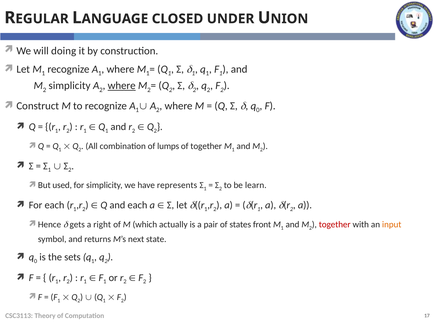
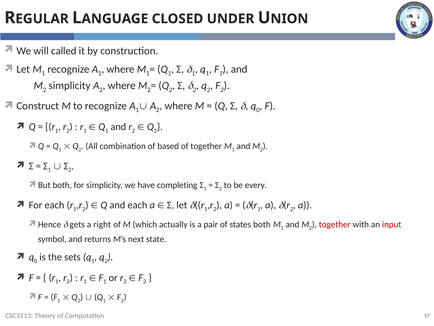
doing: doing -> called
where at (122, 86) underline: present -> none
lumps: lumps -> based
used at (62, 185): used -> both
represents: represents -> completing
learn: learn -> every
states front: front -> both
input colour: orange -> red
